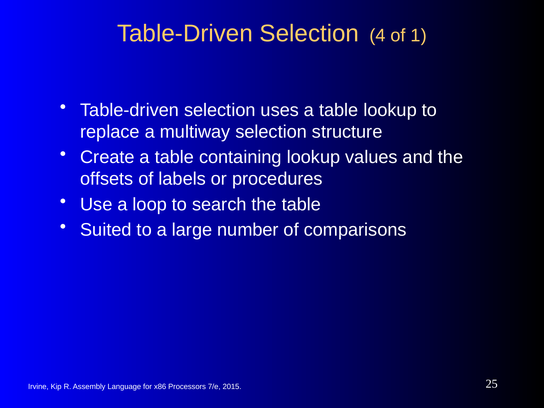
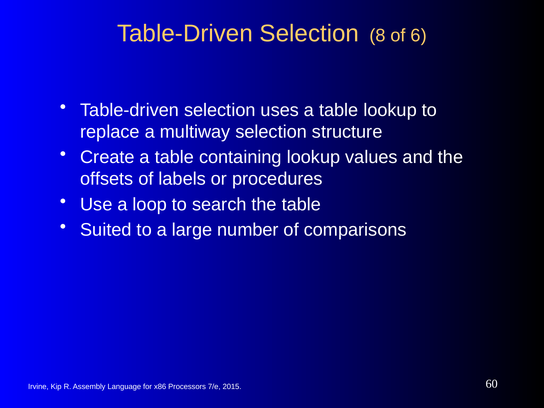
4: 4 -> 8
1: 1 -> 6
25: 25 -> 60
